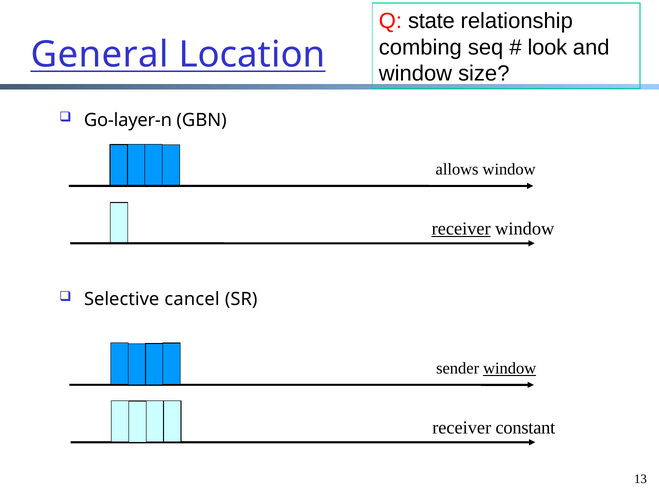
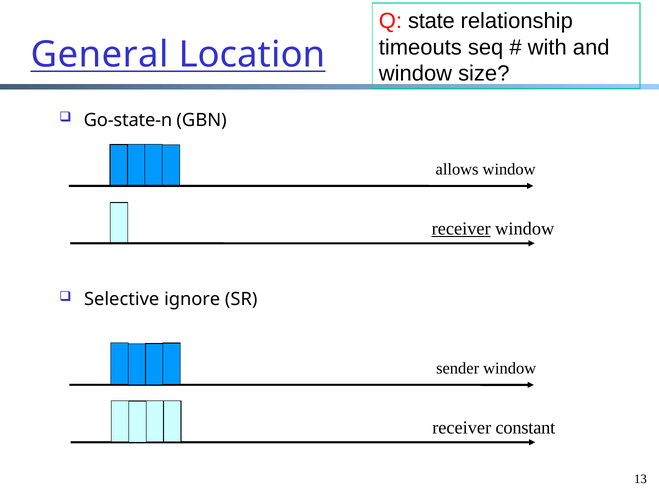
combing: combing -> timeouts
look: look -> with
Go-layer-n: Go-layer-n -> Go-state-n
cancel: cancel -> ignore
window at (510, 369) underline: present -> none
